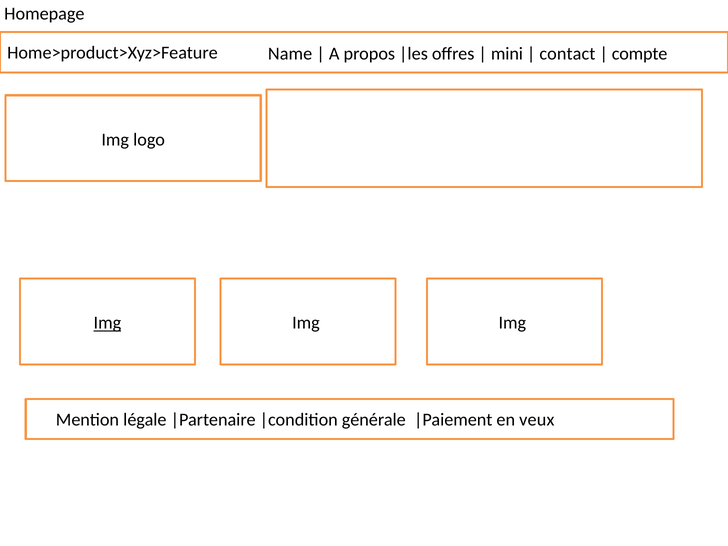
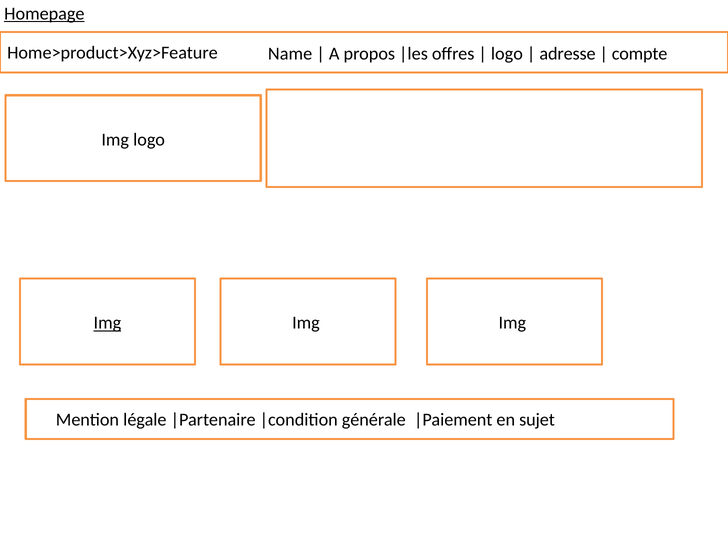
Homepage underline: none -> present
mini at (507, 54): mini -> logo
contact: contact -> adresse
veux: veux -> sujet
